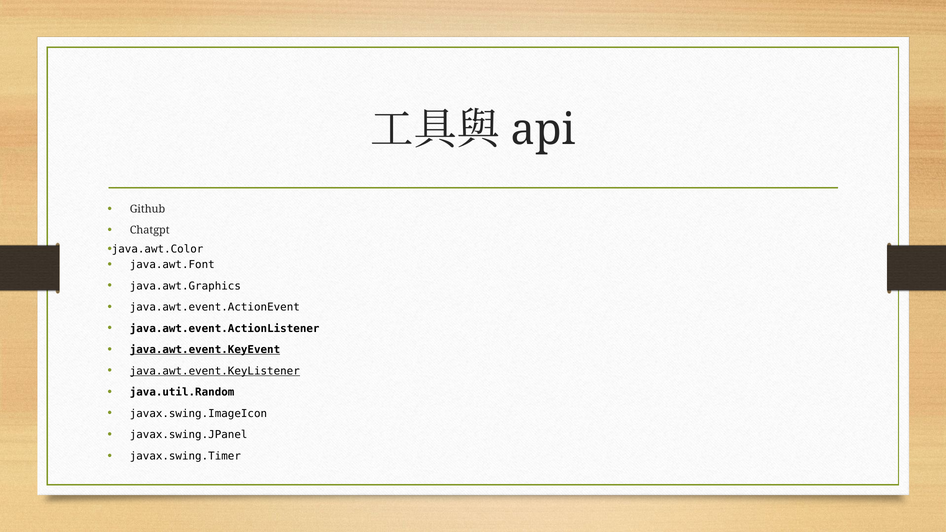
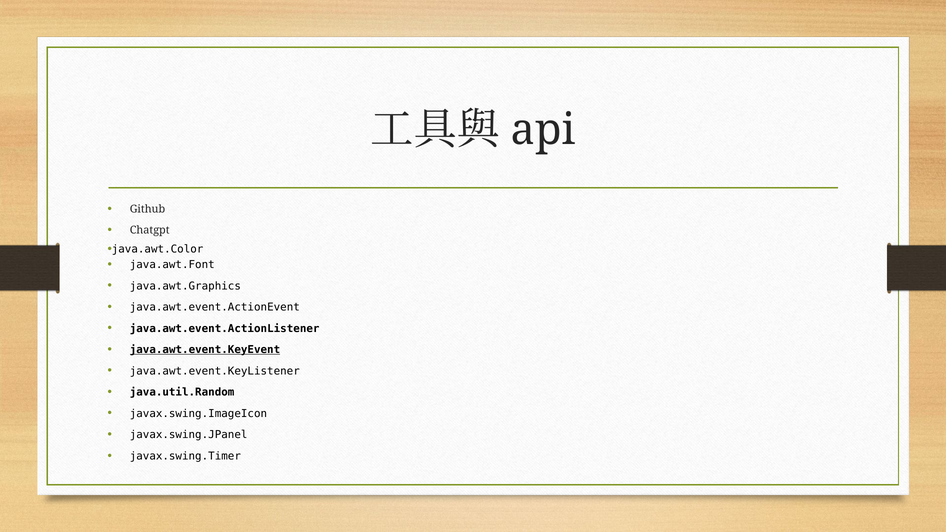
java.awt.event.KeyListener underline: present -> none
